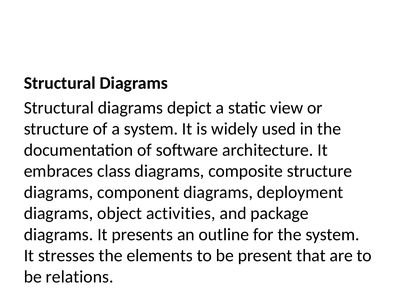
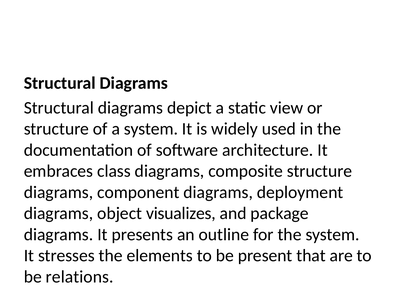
activities: activities -> visualizes
